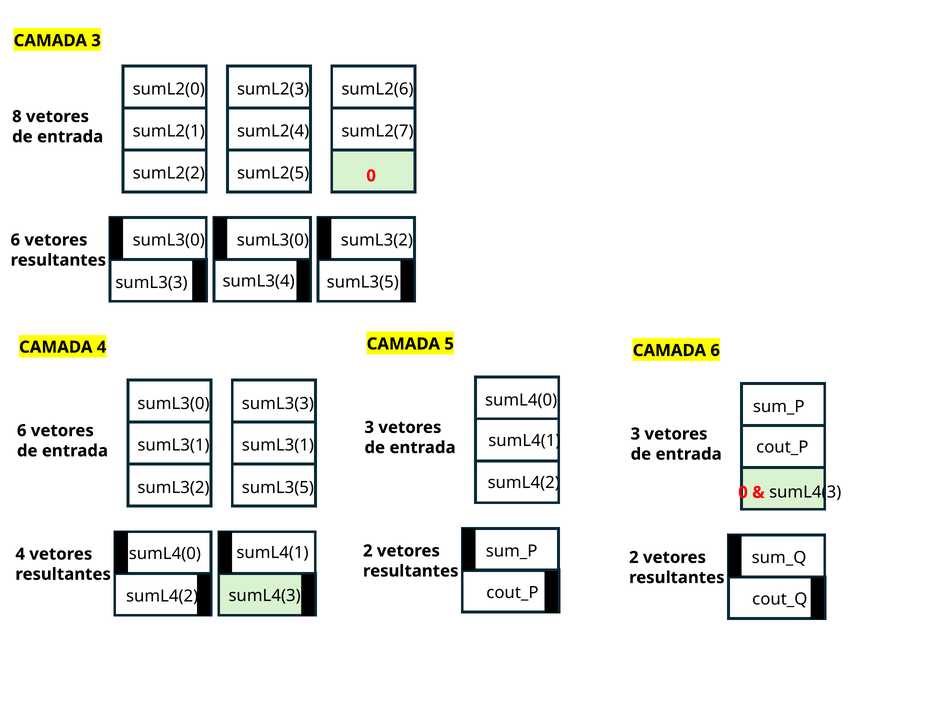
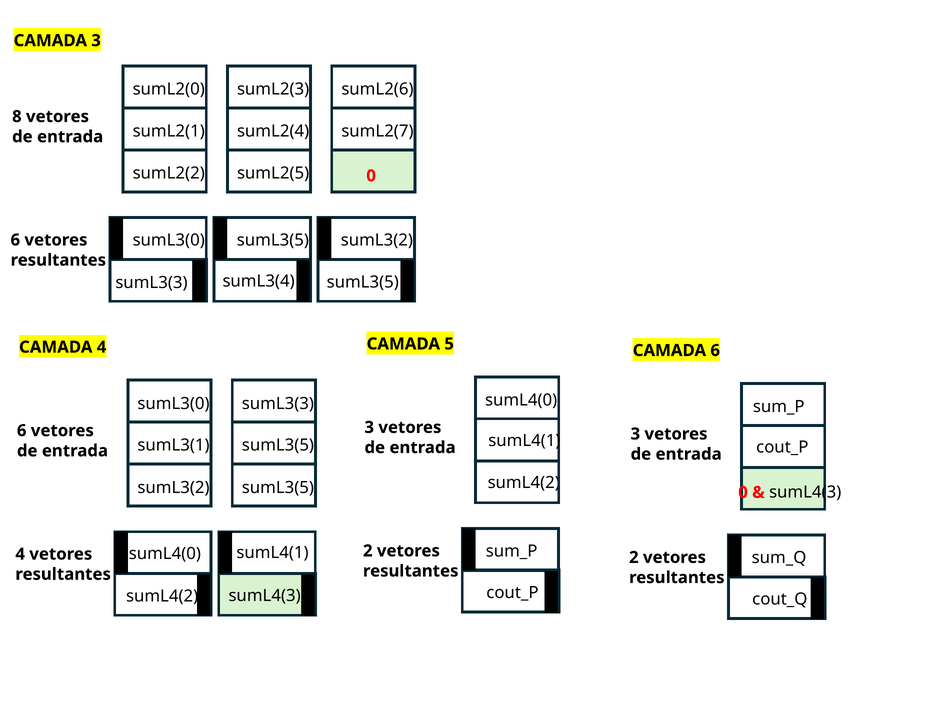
sumL3(0 at (273, 240): sumL3(0 -> sumL3(5
sumL3(1 at (278, 445): sumL3(1 -> sumL3(5
